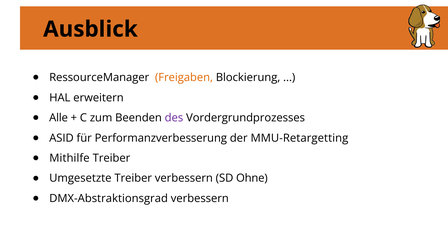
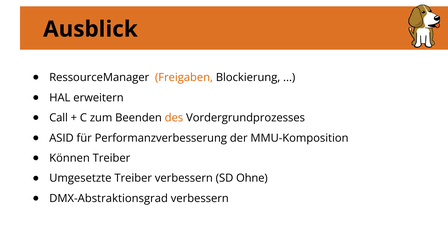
Alle: Alle -> Call
des colour: purple -> orange
MMU-Retargetting: MMU-Retargetting -> MMU-Komposition
Mithilfe: Mithilfe -> Können
